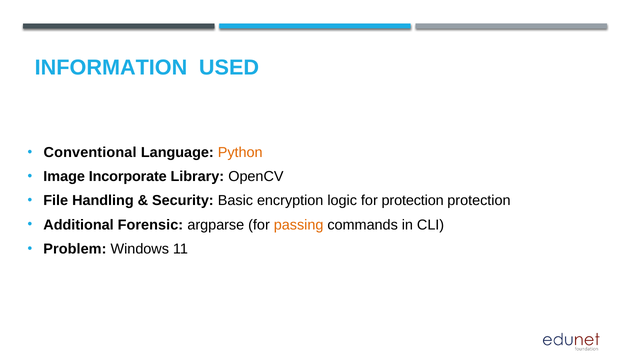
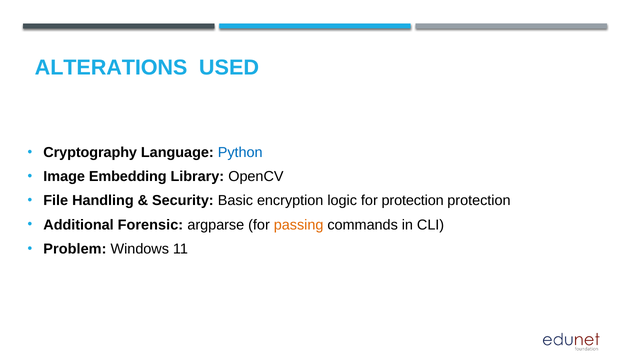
INFORMATION: INFORMATION -> ALTERATIONS
Conventional: Conventional -> Cryptography
Python colour: orange -> blue
Incorporate: Incorporate -> Embedding
